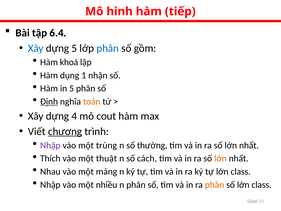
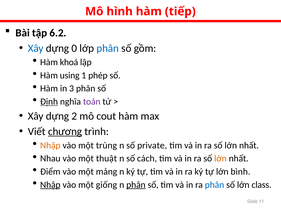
6.4: 6.4 -> 6.2
dựng 5: 5 -> 0
dụng: dụng -> using
nhận: nhận -> phép
in 5: 5 -> 3
toán colour: orange -> purple
4: 4 -> 2
Nhập at (50, 145) colour: purple -> orange
thường: thường -> private
Thích: Thích -> Nhau
Nhau: Nhau -> Điểm
tự lớn class: class -> bình
Nhập at (50, 185) underline: none -> present
nhiều: nhiều -> giống
phân at (136, 185) underline: none -> present
phân at (215, 185) colour: orange -> blue
